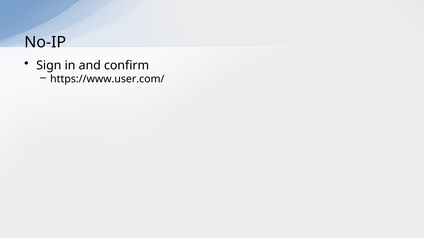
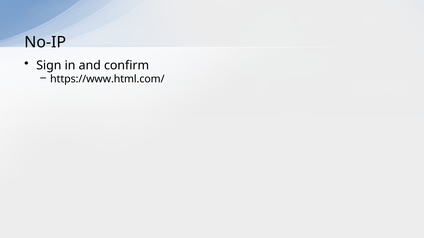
https://www.user.com/: https://www.user.com/ -> https://www.html.com/
